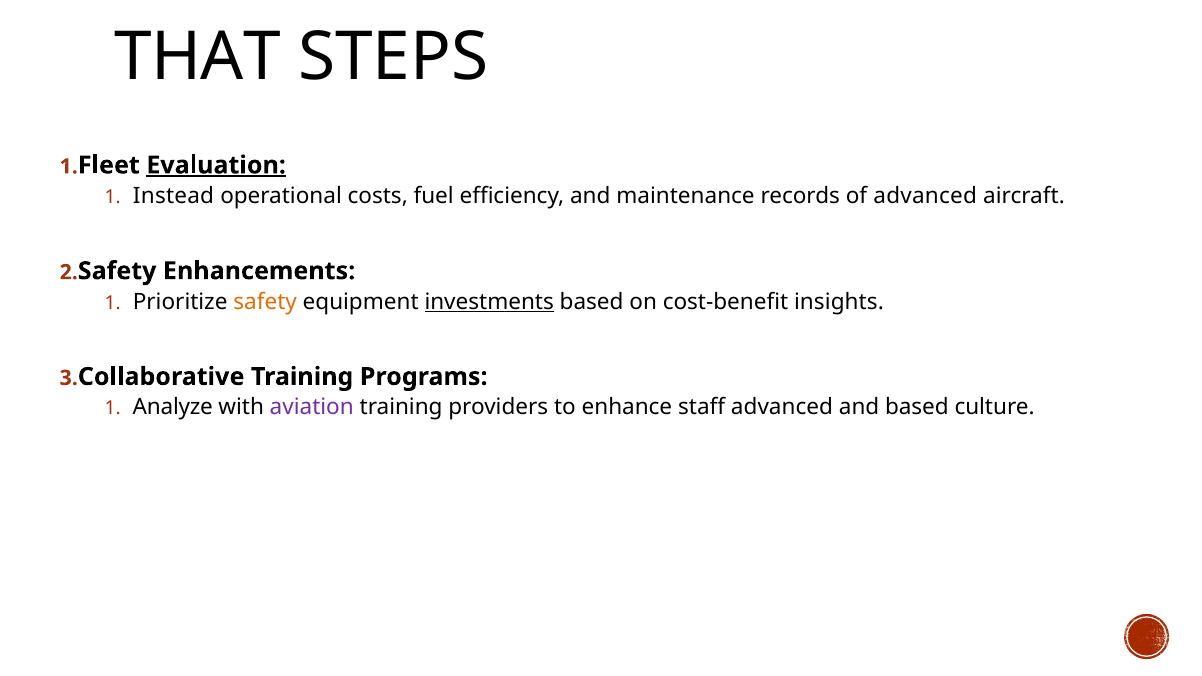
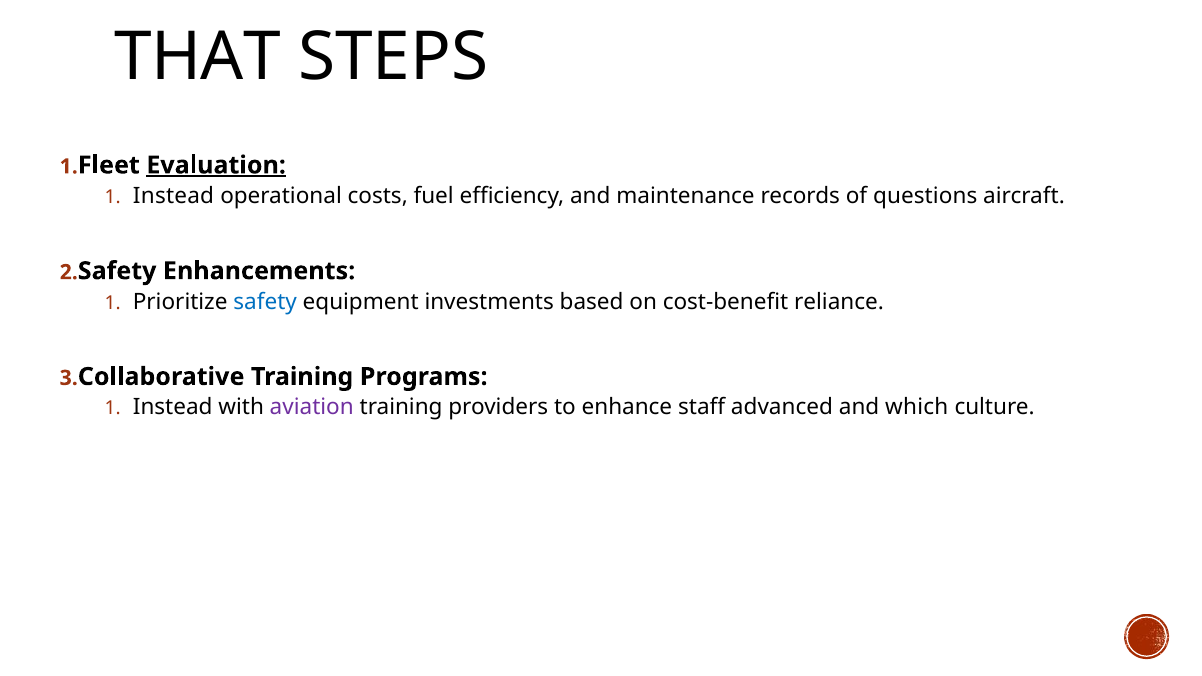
of advanced: advanced -> questions
safety colour: orange -> blue
investments underline: present -> none
insights: insights -> reliance
Analyze at (173, 407): Analyze -> Instead
and based: based -> which
